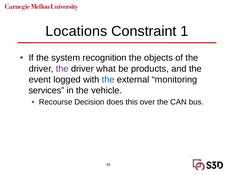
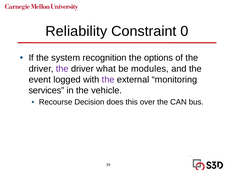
Locations: Locations -> Reliability
1: 1 -> 0
objects: objects -> options
products: products -> modules
the at (108, 80) colour: blue -> purple
